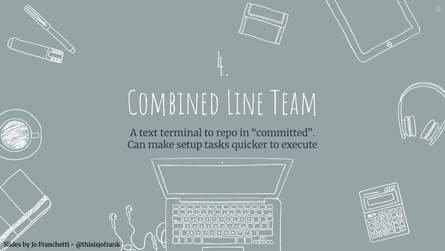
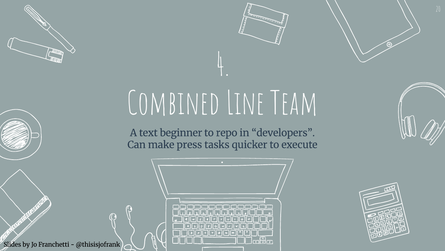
terminal: terminal -> beginner
committed: committed -> developers
setup: setup -> press
